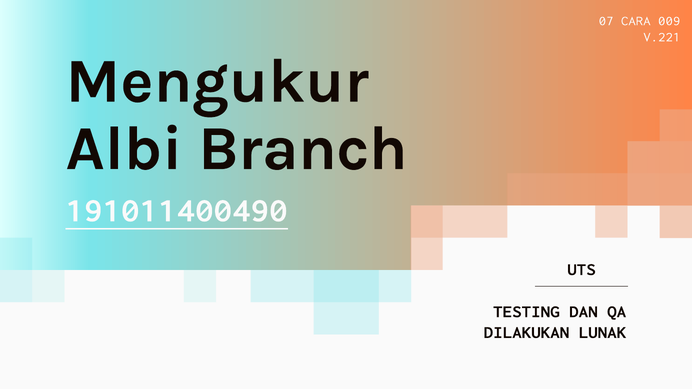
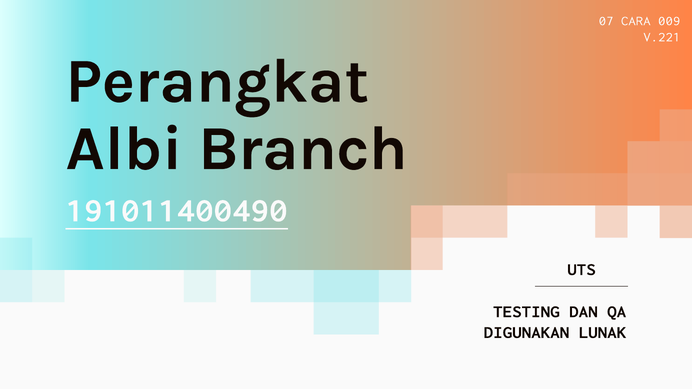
Mengukur: Mengukur -> Perangkat
DILAKUKAN: DILAKUKAN -> DIGUNAKAN
